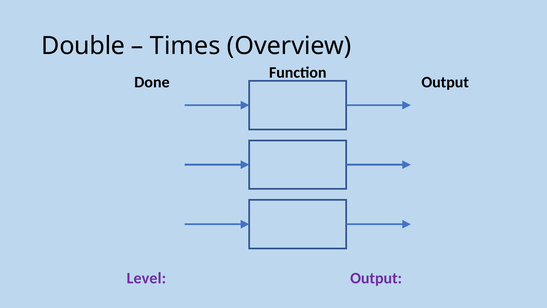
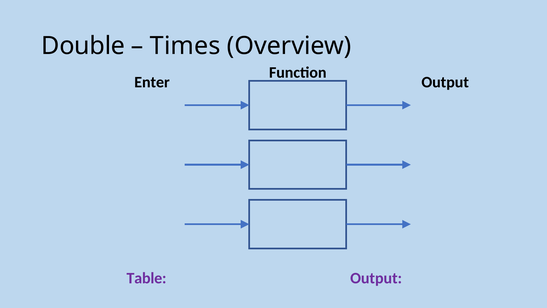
Done: Done -> Enter
Level: Level -> Table
